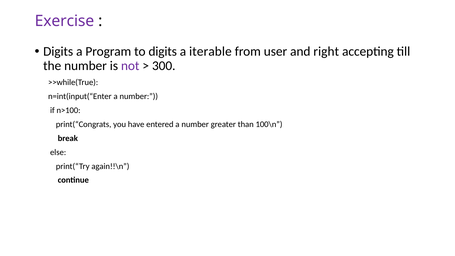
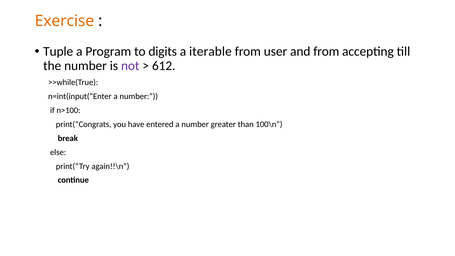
Exercise colour: purple -> orange
Digits at (58, 52): Digits -> Tuple
and right: right -> from
300: 300 -> 612
